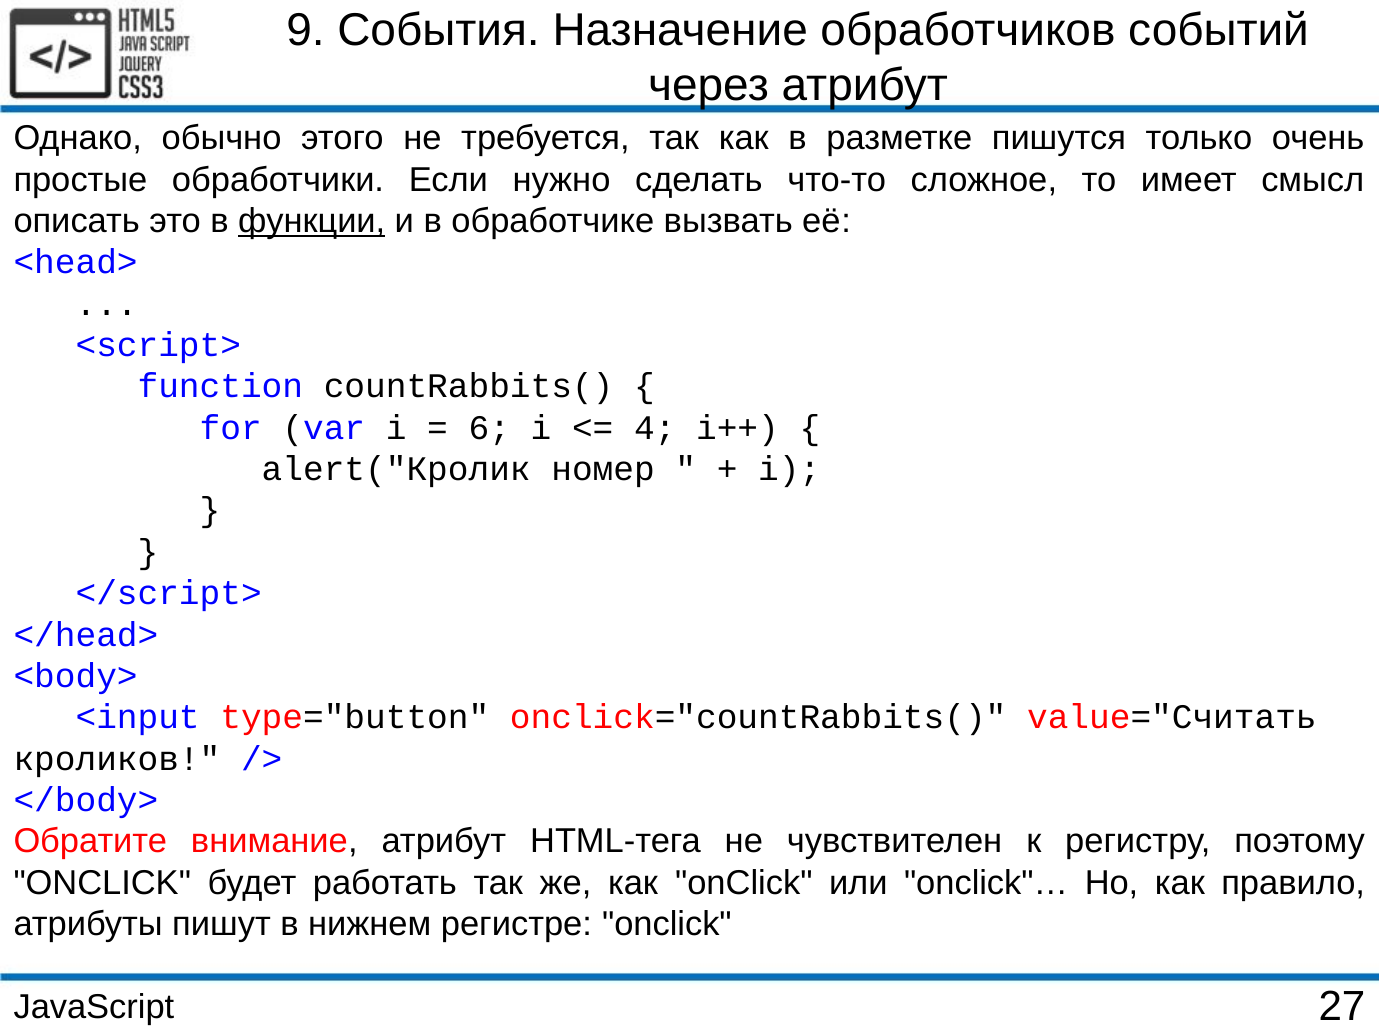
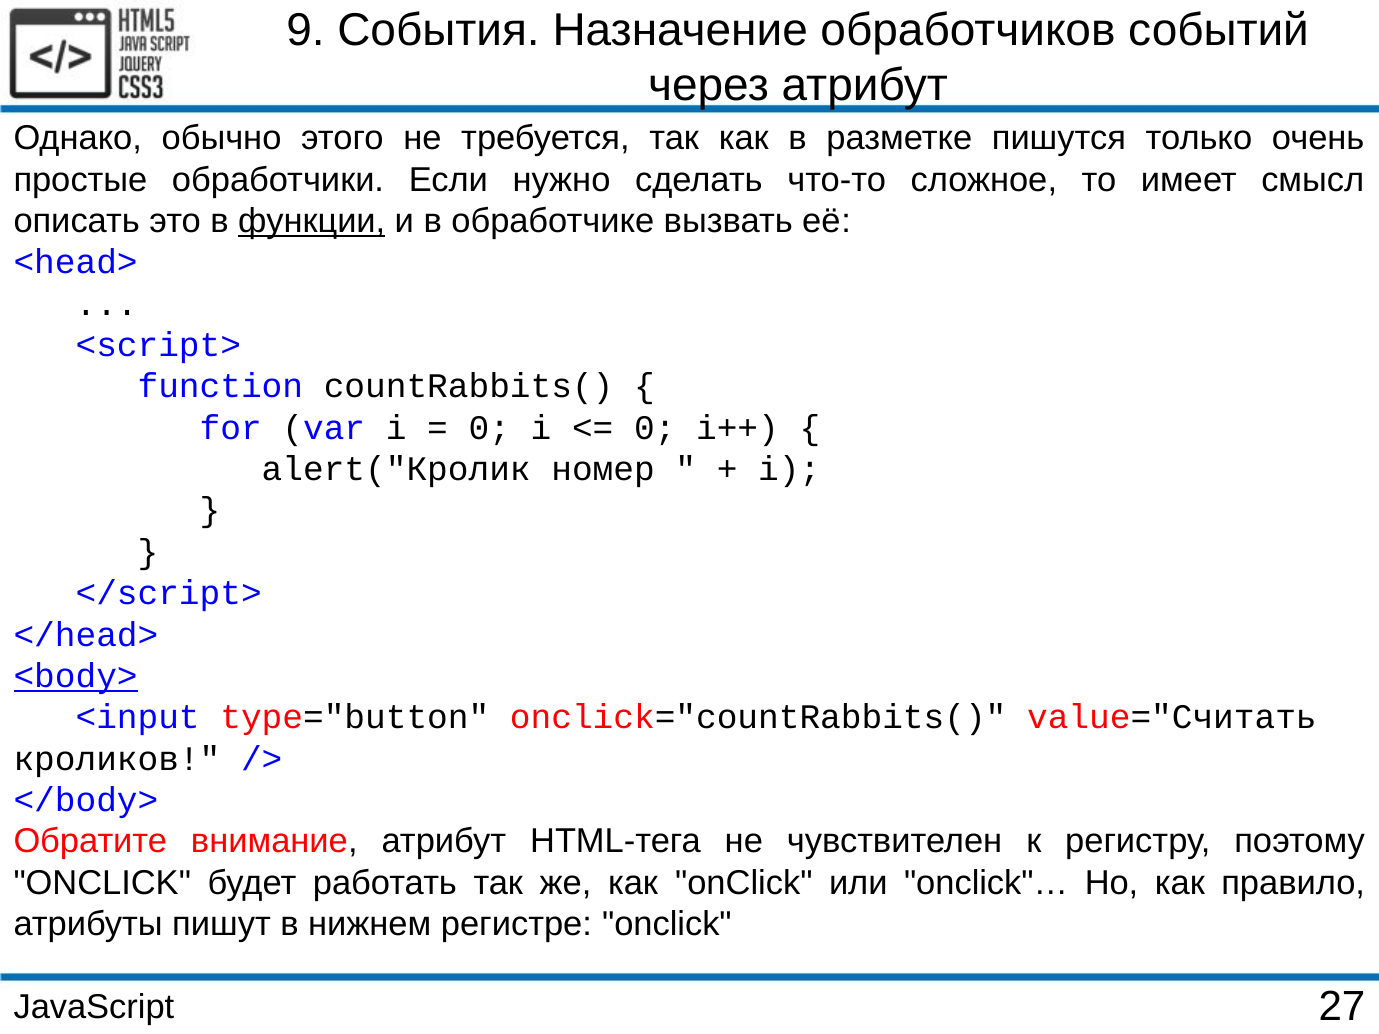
6 at (489, 428): 6 -> 0
4 at (655, 428): 4 -> 0
<body> underline: none -> present
